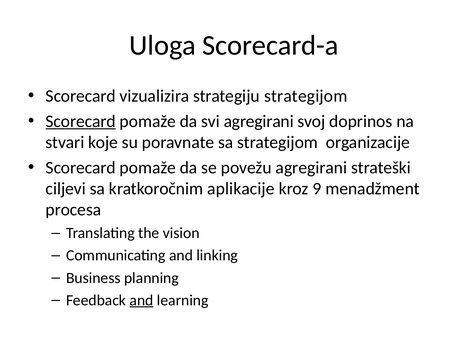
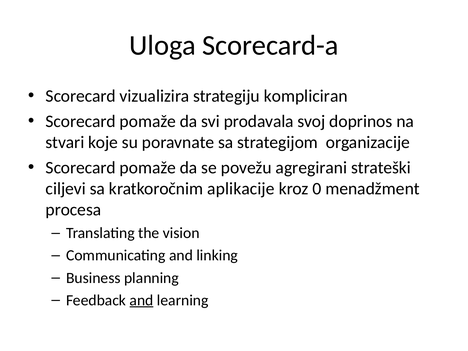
strategiju strategijom: strategijom -> kompliciran
Scorecard at (81, 121) underline: present -> none
svi agregirani: agregirani -> prodavala
9: 9 -> 0
